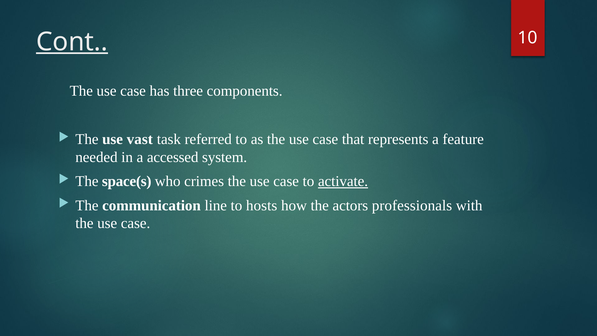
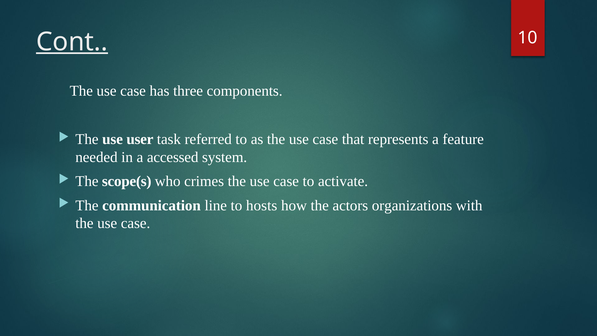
vast: vast -> user
space(s: space(s -> scope(s
activate underline: present -> none
professionals: professionals -> organizations
